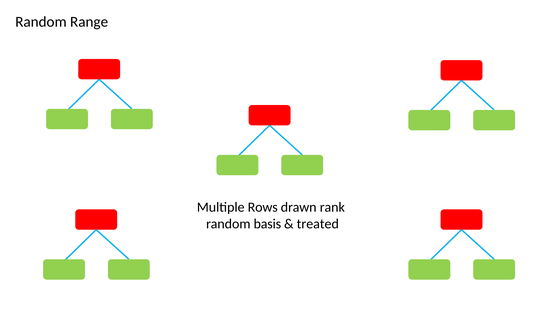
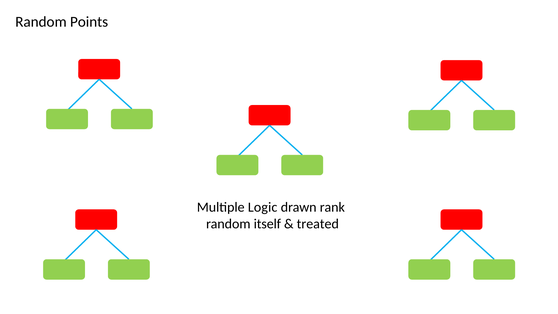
Range: Range -> Points
Rows: Rows -> Logic
basis: basis -> itself
